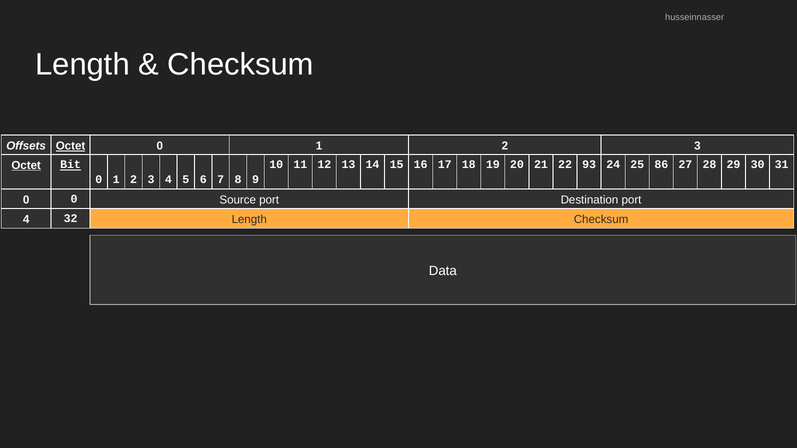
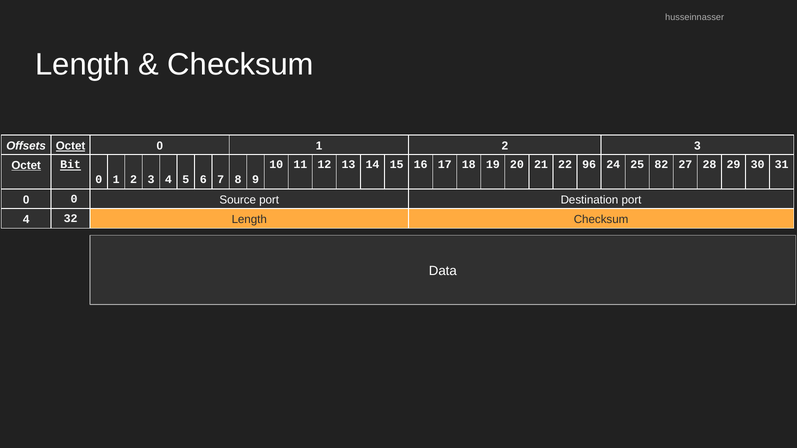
93: 93 -> 96
86: 86 -> 82
